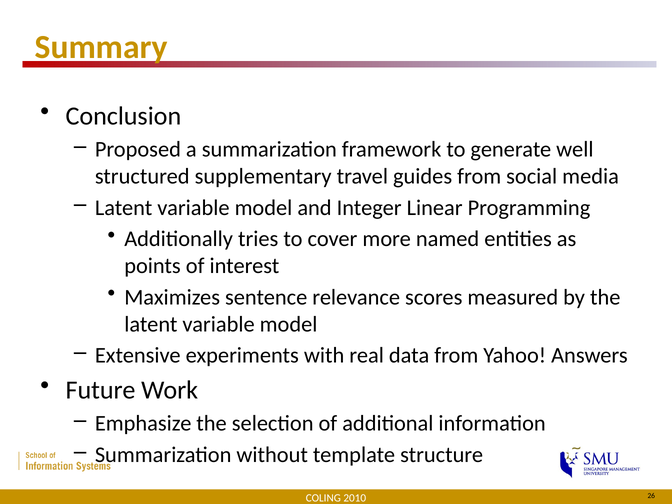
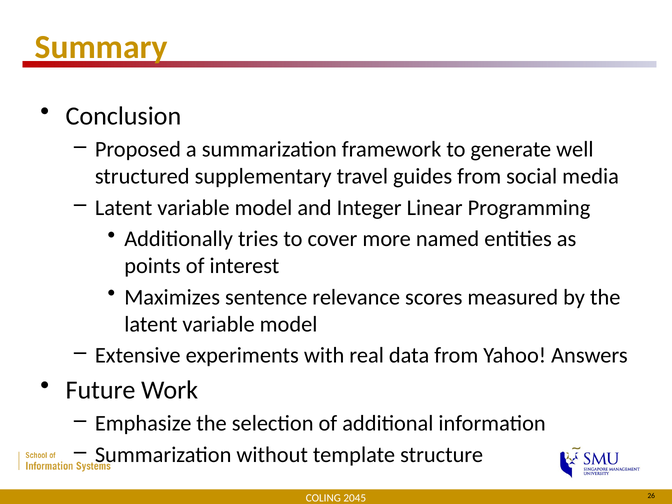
2010: 2010 -> 2045
